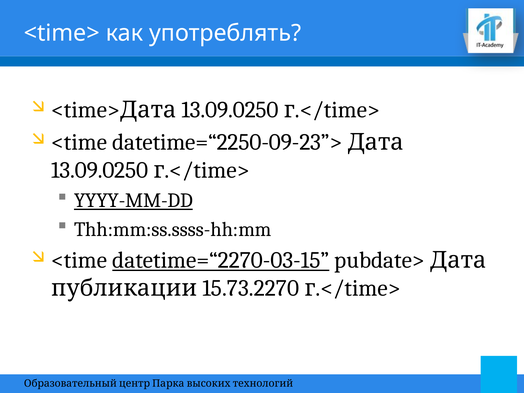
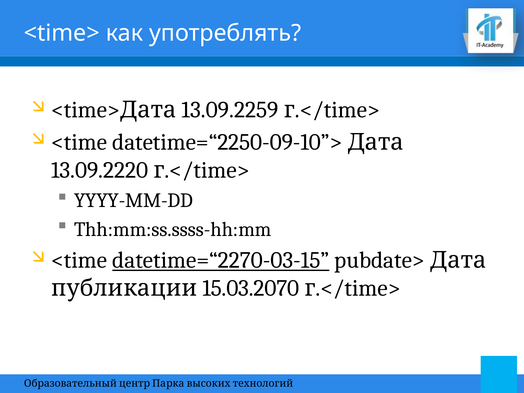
<time> 13.09.0250: 13.09.0250 -> 13.09.2259
datetime=“2250-09-23”>: datetime=“2250-09-23”> -> datetime=“2250-09-10”>
13.09.0250 at (100, 170): 13.09.0250 -> 13.09.2220
YYYY-MM-DD underline: present -> none
15.73.2270: 15.73.2270 -> 15.03.2070
